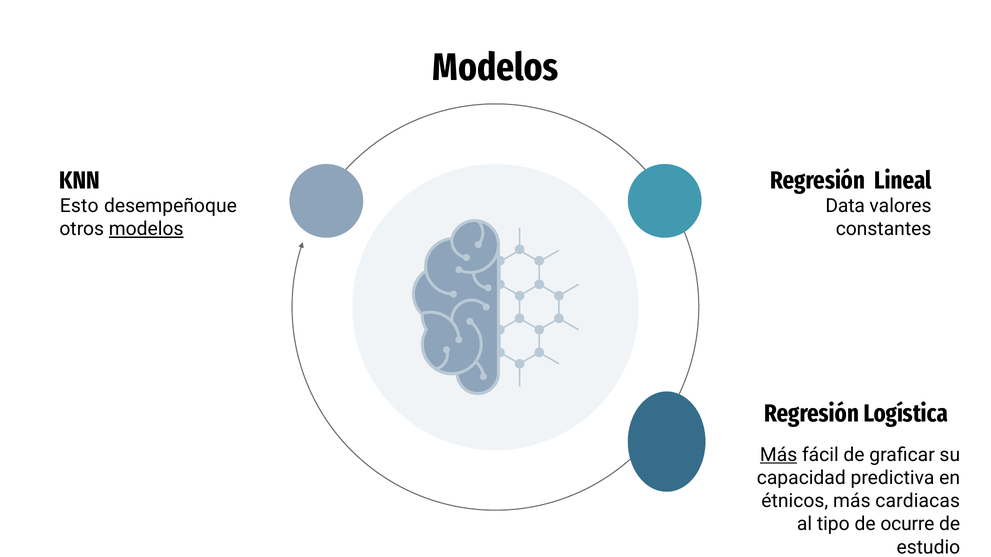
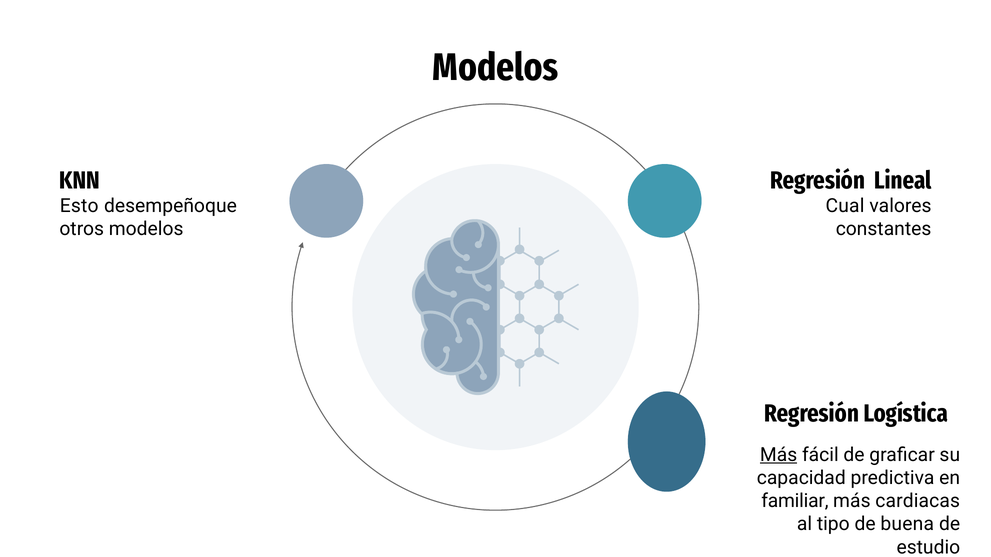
Data: Data -> Cual
modelos at (146, 229) underline: present -> none
étnicos: étnicos -> familiar
ocurre: ocurre -> buena
